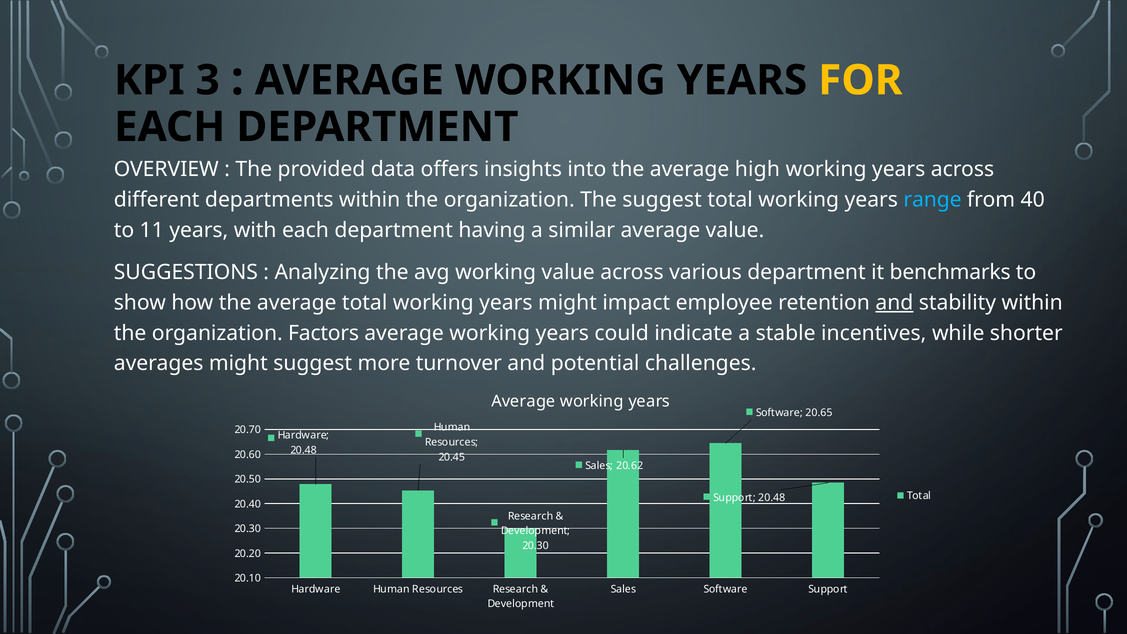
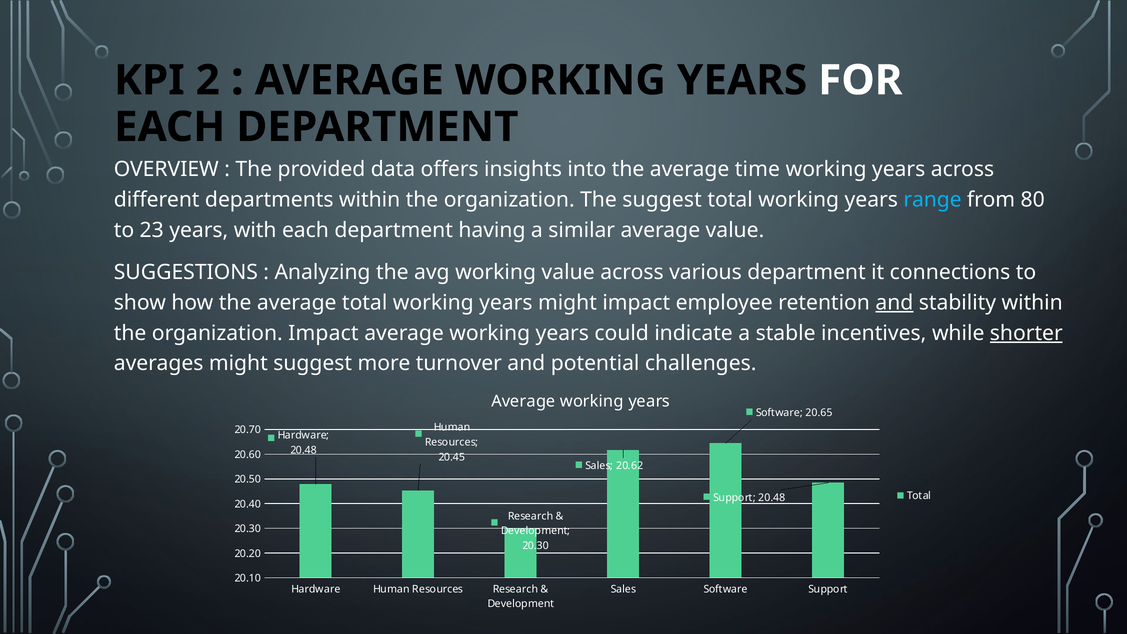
3: 3 -> 2
FOR colour: yellow -> white
high: high -> time
40: 40 -> 80
11: 11 -> 23
benchmarks: benchmarks -> connections
organization Factors: Factors -> Impact
shorter underline: none -> present
